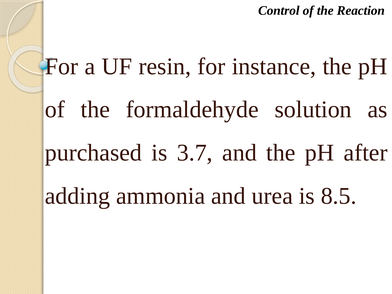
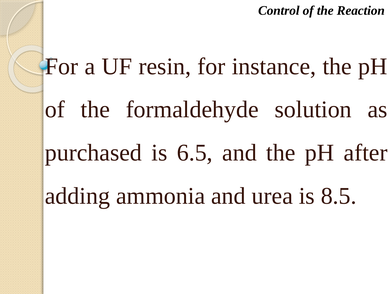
3.7: 3.7 -> 6.5
